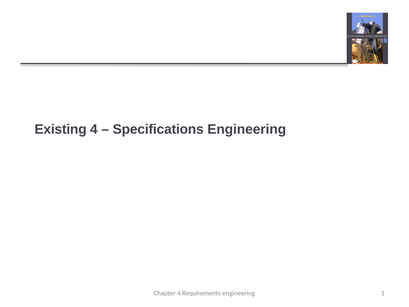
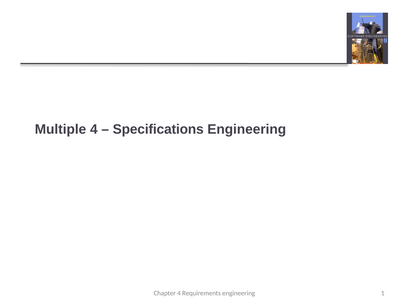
Existing: Existing -> Multiple
